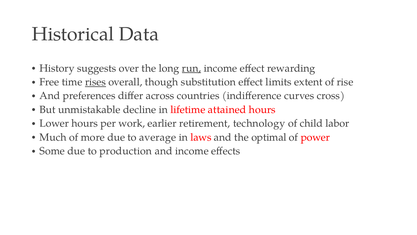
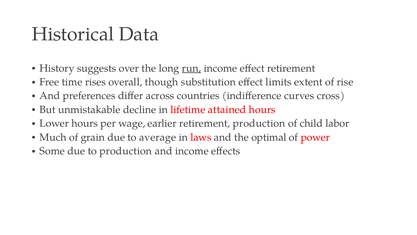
effect rewarding: rewarding -> retirement
rises underline: present -> none
work: work -> wage
retirement technology: technology -> production
more: more -> grain
